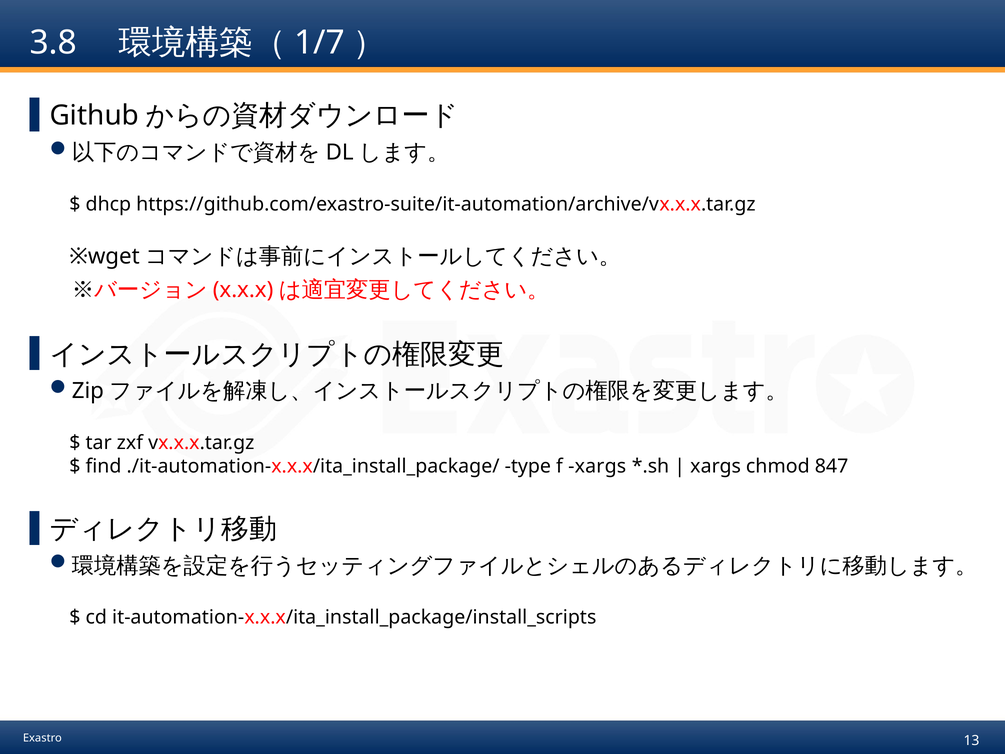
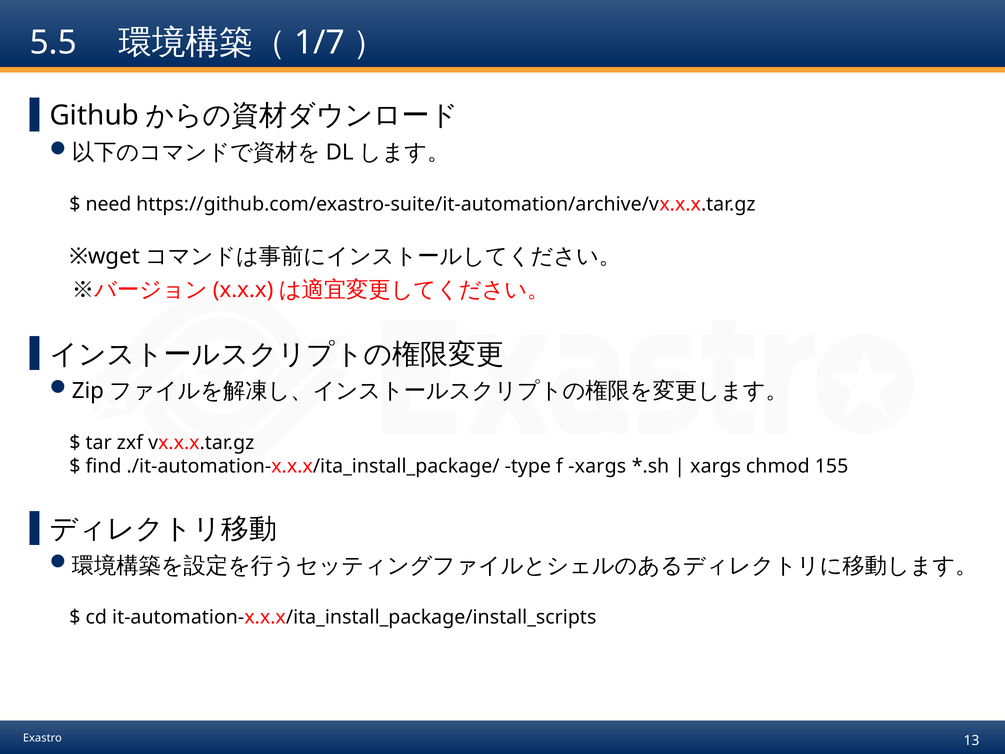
3.8: 3.8 -> 5.5
dhcp: dhcp -> need
847: 847 -> 155
